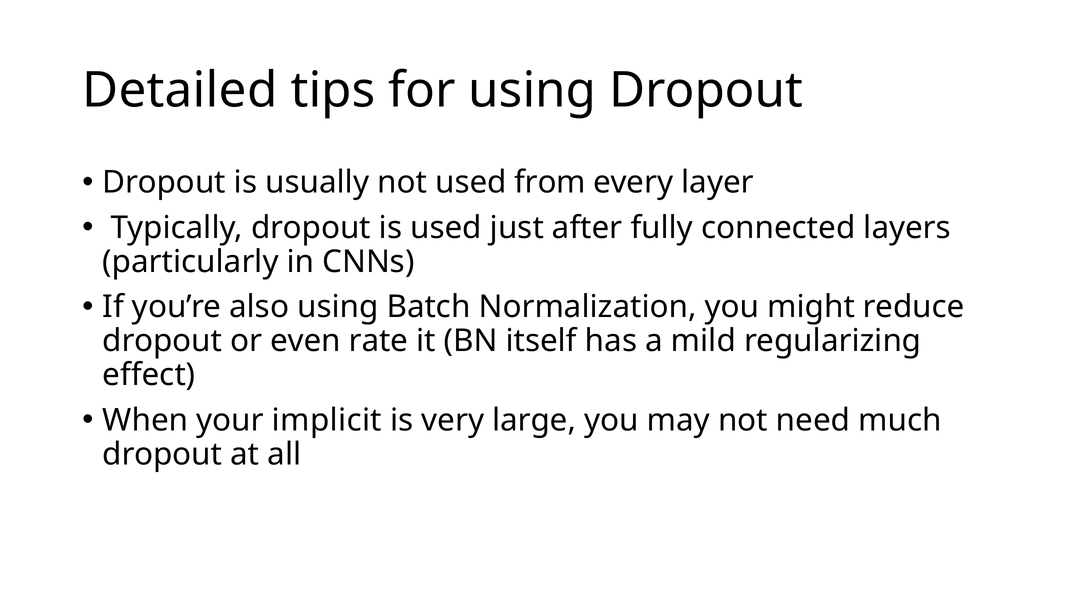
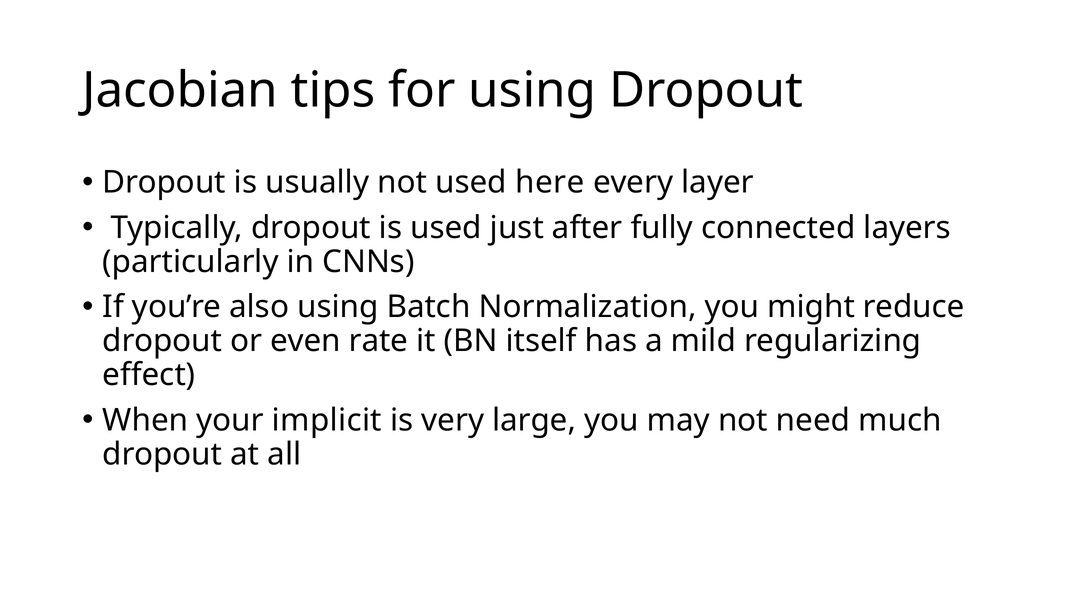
Detailed: Detailed -> Jacobian
from: from -> here
